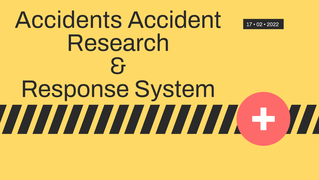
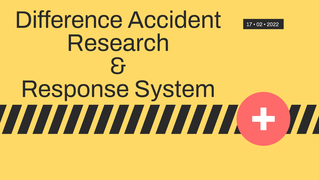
Accidents: Accidents -> Difference
